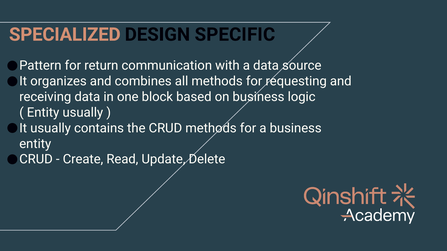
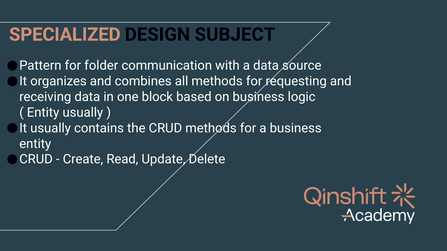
SPECIFIC: SPECIFIC -> SUBJECT
return: return -> folder
